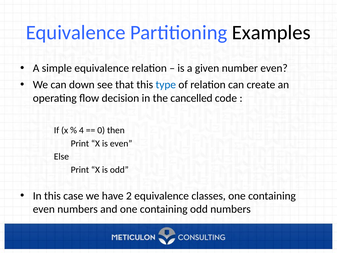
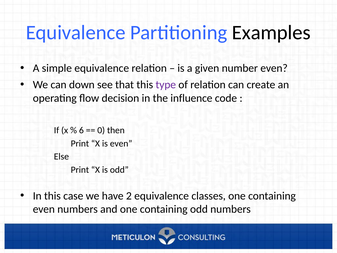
type colour: blue -> purple
cancelled: cancelled -> influence
4: 4 -> 6
